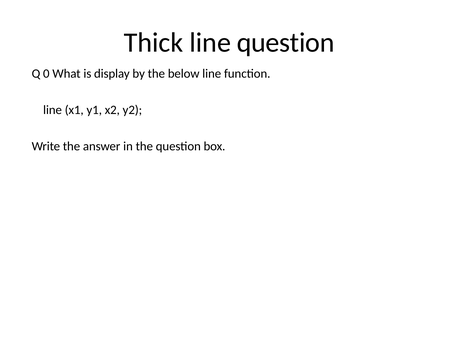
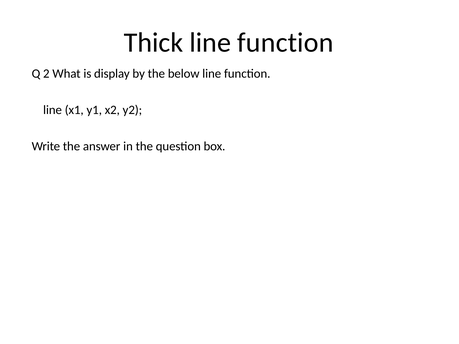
Thick line question: question -> function
0: 0 -> 2
